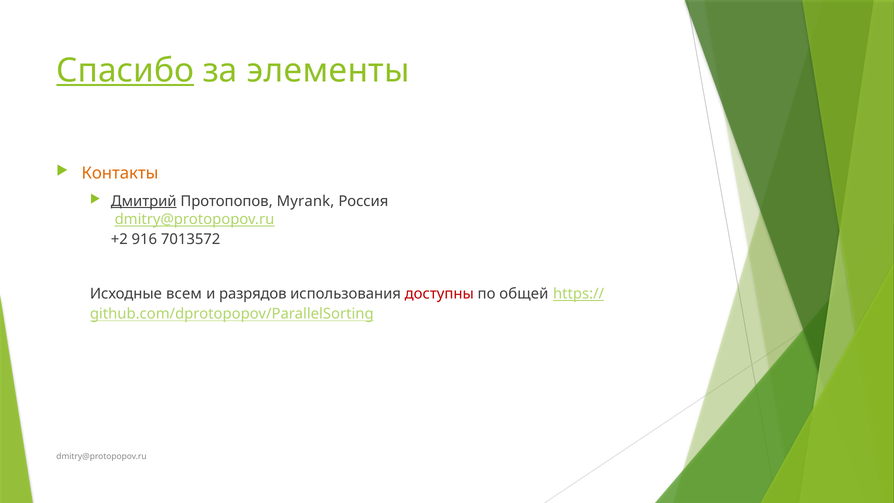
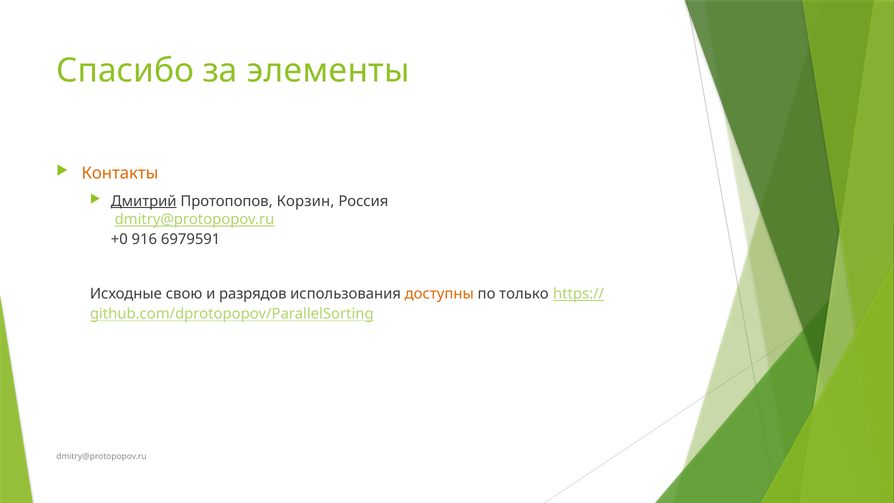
Спасибо underline: present -> none
Myrank: Myrank -> Корзин
+2: +2 -> +0
7013572: 7013572 -> 6979591
всем: всем -> свою
доступны colour: red -> orange
общей: общей -> только
